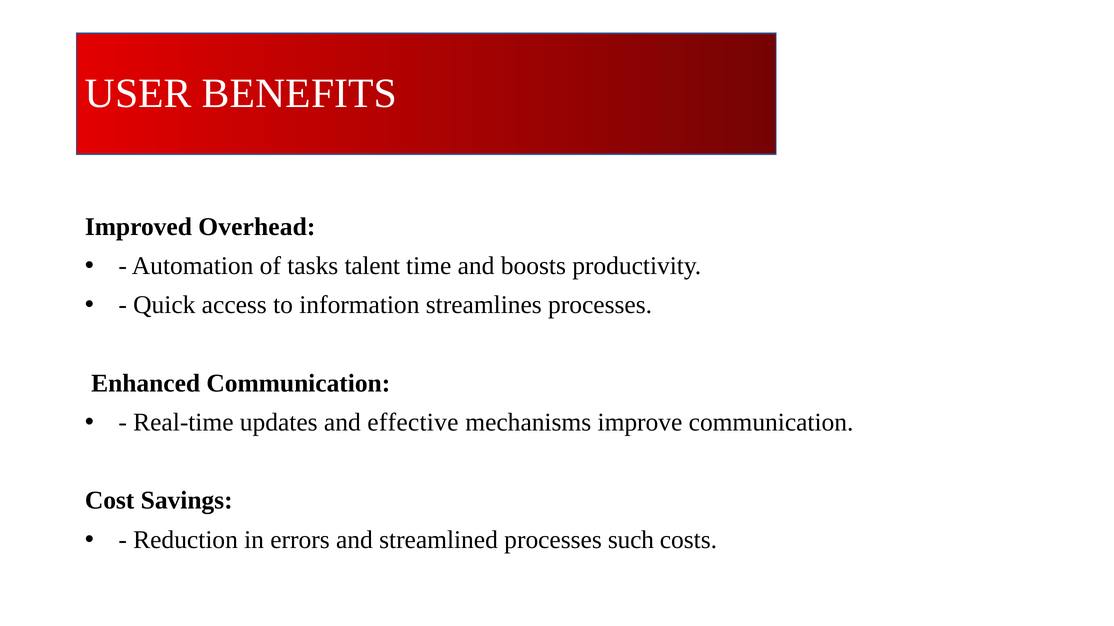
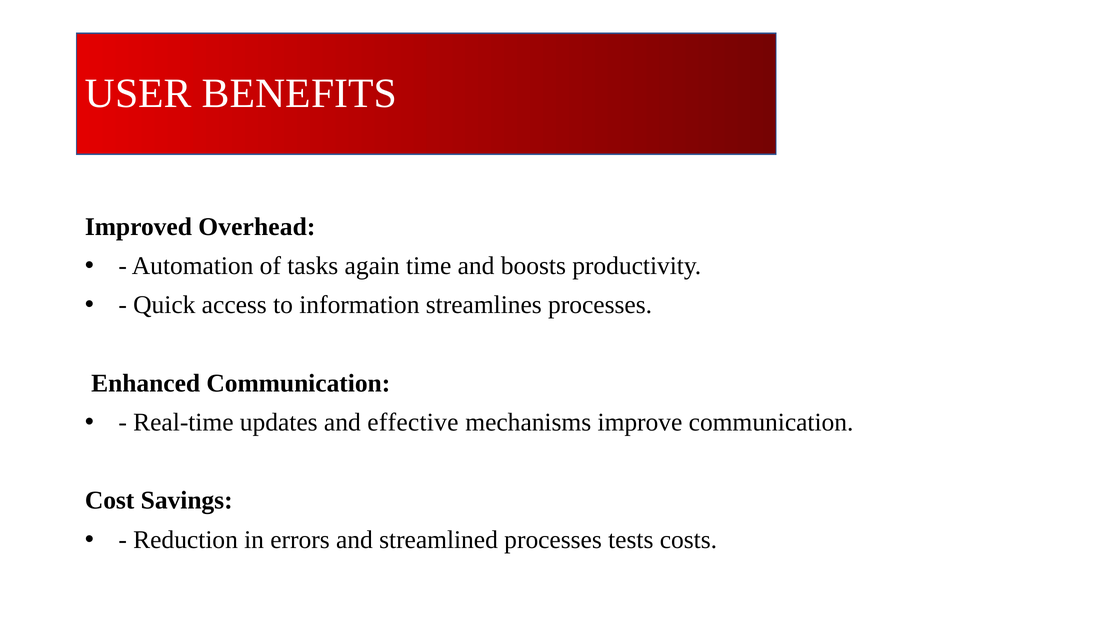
talent: talent -> again
such: such -> tests
